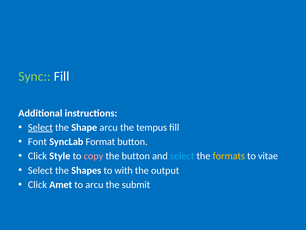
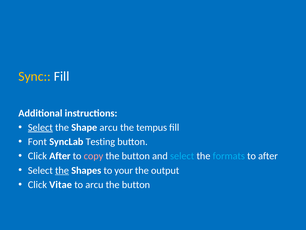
Sync colour: light green -> yellow
Format: Format -> Testing
Click Style: Style -> After
formats colour: yellow -> light blue
to vitae: vitae -> after
the at (62, 170) underline: none -> present
with: with -> your
Amet: Amet -> Vitae
submit at (136, 184): submit -> button
